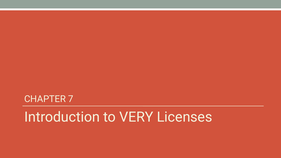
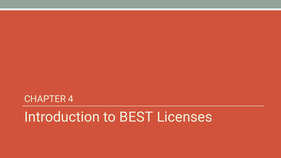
7: 7 -> 4
VERY: VERY -> BEST
